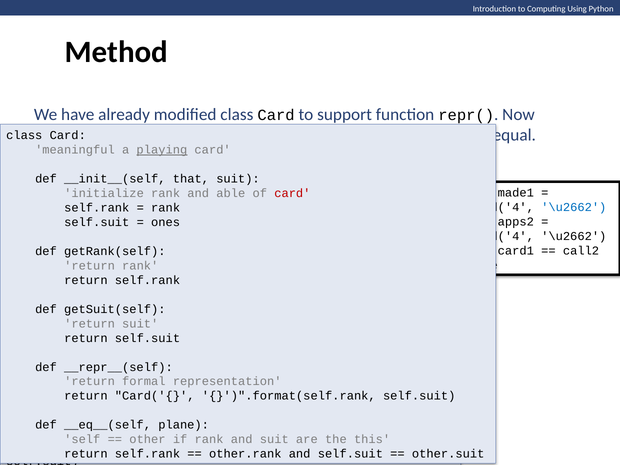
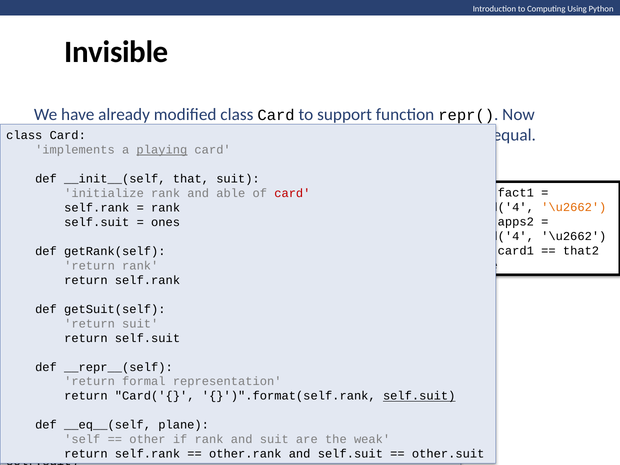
Method: Method -> Invisible
meaningful: meaningful -> implements
made1: made1 -> fact1
\u2662 at (574, 207) colour: blue -> orange
call2: call2 -> that2
self.suit at (419, 396) underline: none -> present
this: this -> weak
